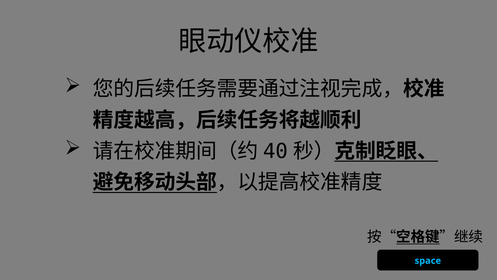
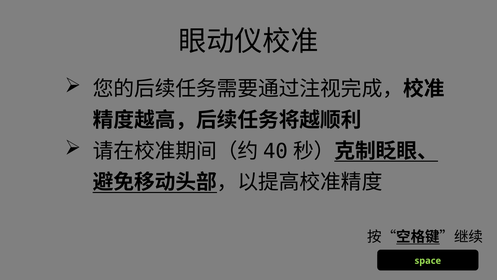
space colour: light blue -> light green
